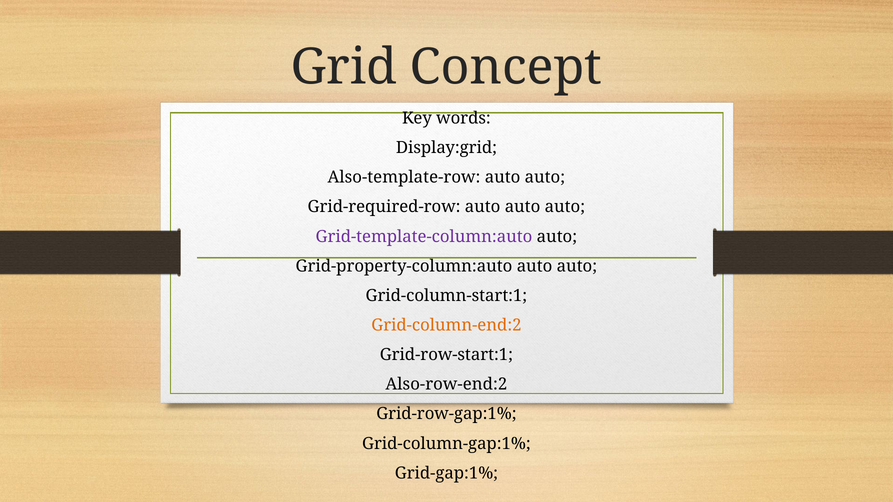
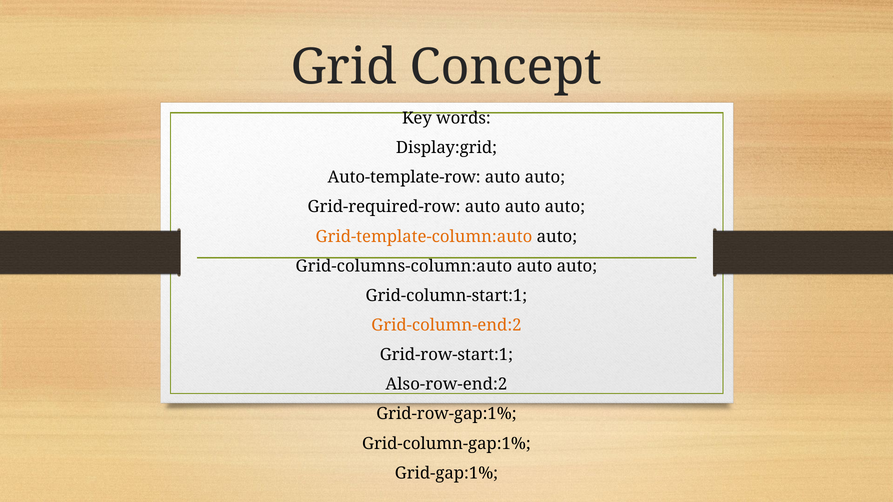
Also-template-row: Also-template-row -> Auto-template-row
Grid-template-column:auto colour: purple -> orange
Grid-property-column:auto: Grid-property-column:auto -> Grid-columns-column:auto
